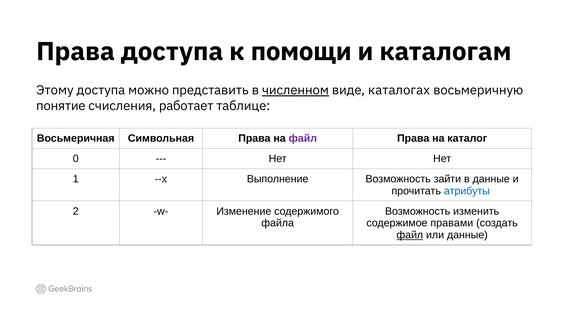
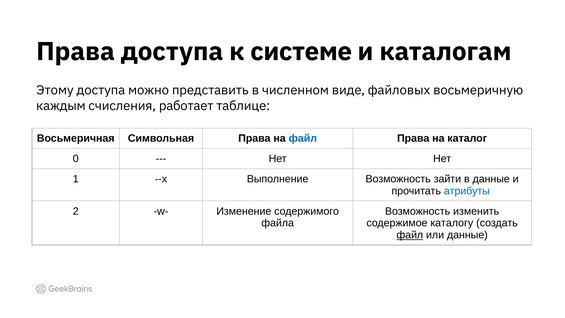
помощи: помощи -> системе
численном underline: present -> none
каталогах: каталогах -> файловых
понятие: понятие -> каждым
файл at (303, 138) colour: purple -> blue
правами: правами -> каталогу
